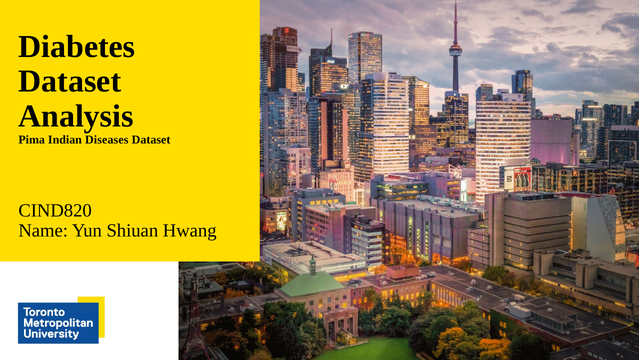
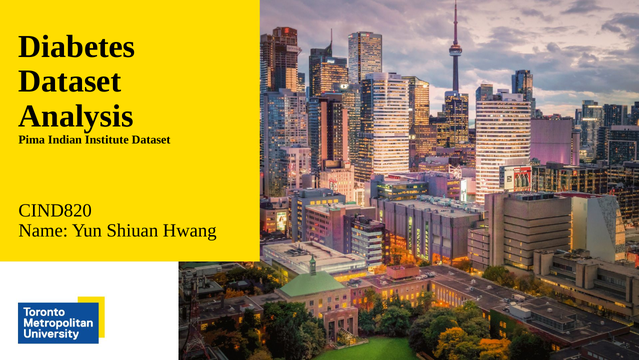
Diseases: Diseases -> Institute
